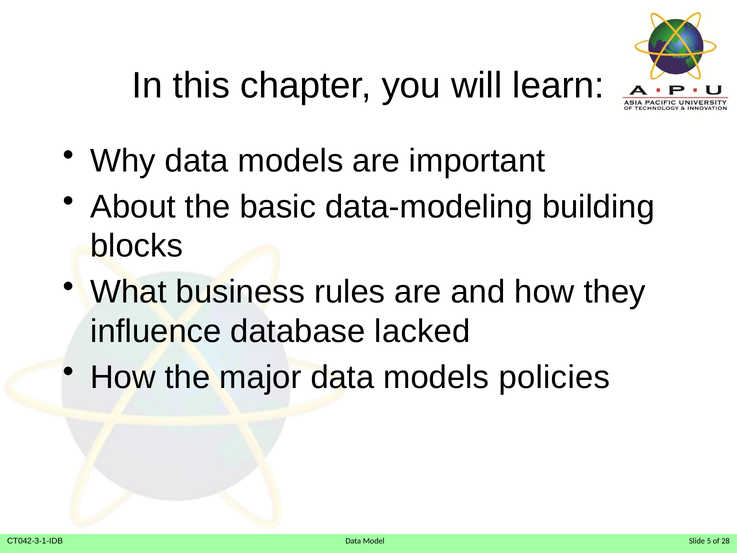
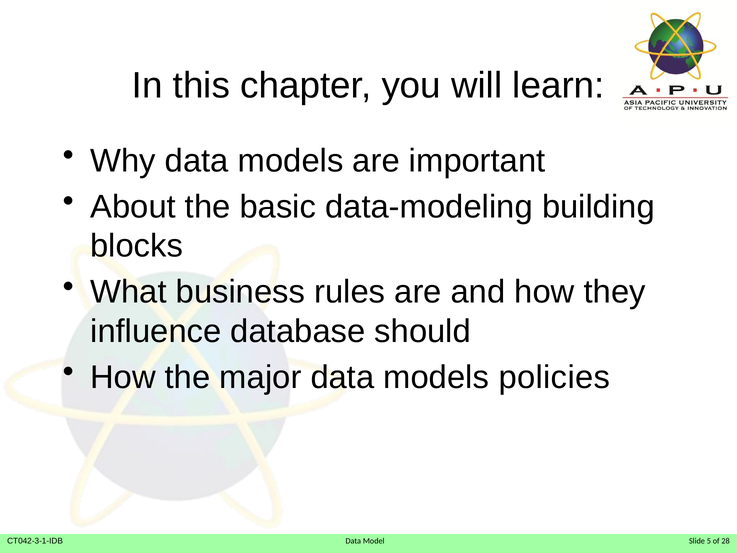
lacked: lacked -> should
